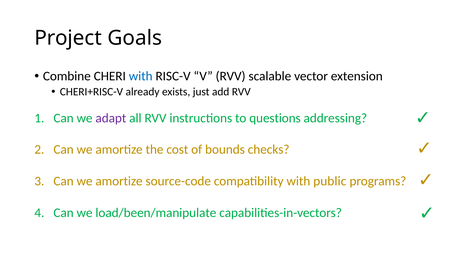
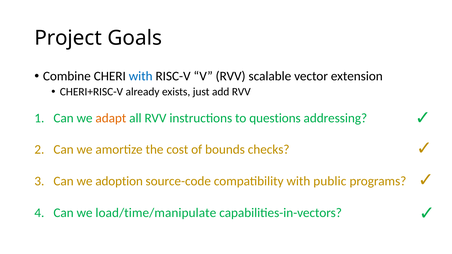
adapt colour: purple -> orange
amortize at (119, 181): amortize -> adoption
load/been/manipulate: load/been/manipulate -> load/time/manipulate
